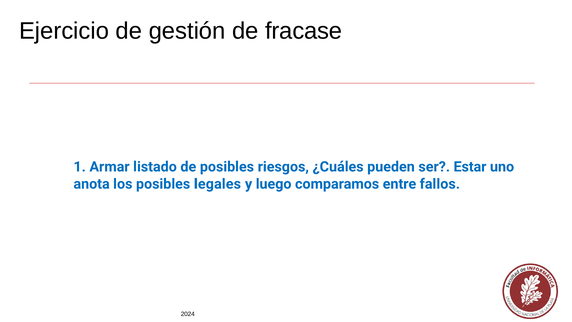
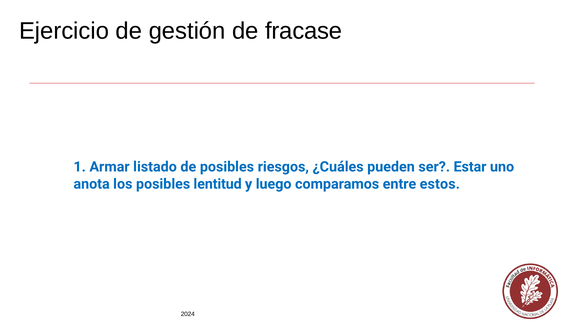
legales: legales -> lentitud
fallos: fallos -> estos
